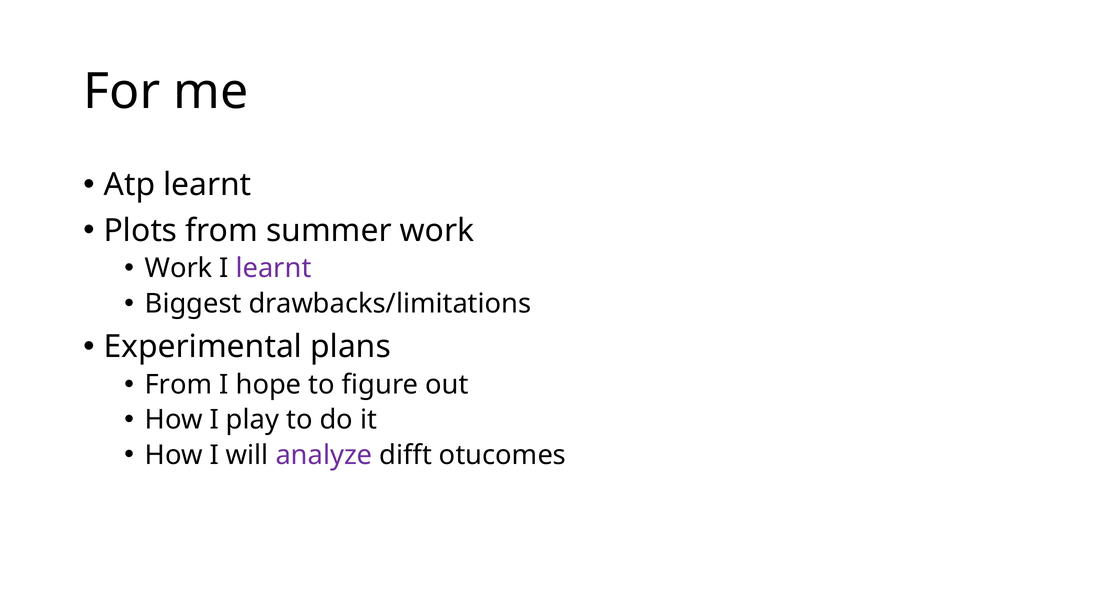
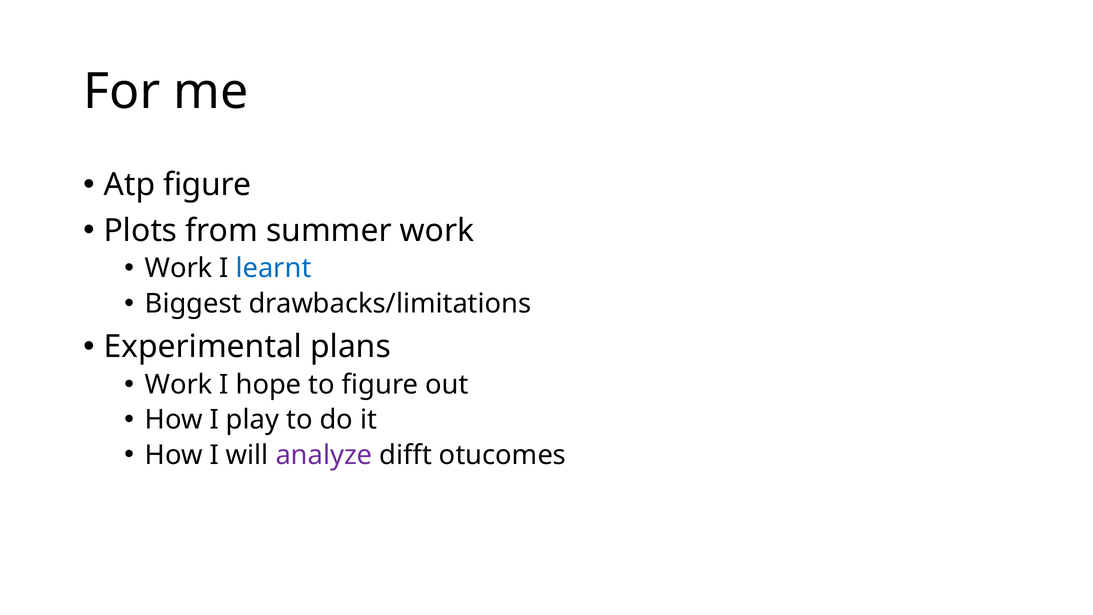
Atp learnt: learnt -> figure
learnt at (274, 268) colour: purple -> blue
From at (179, 384): From -> Work
